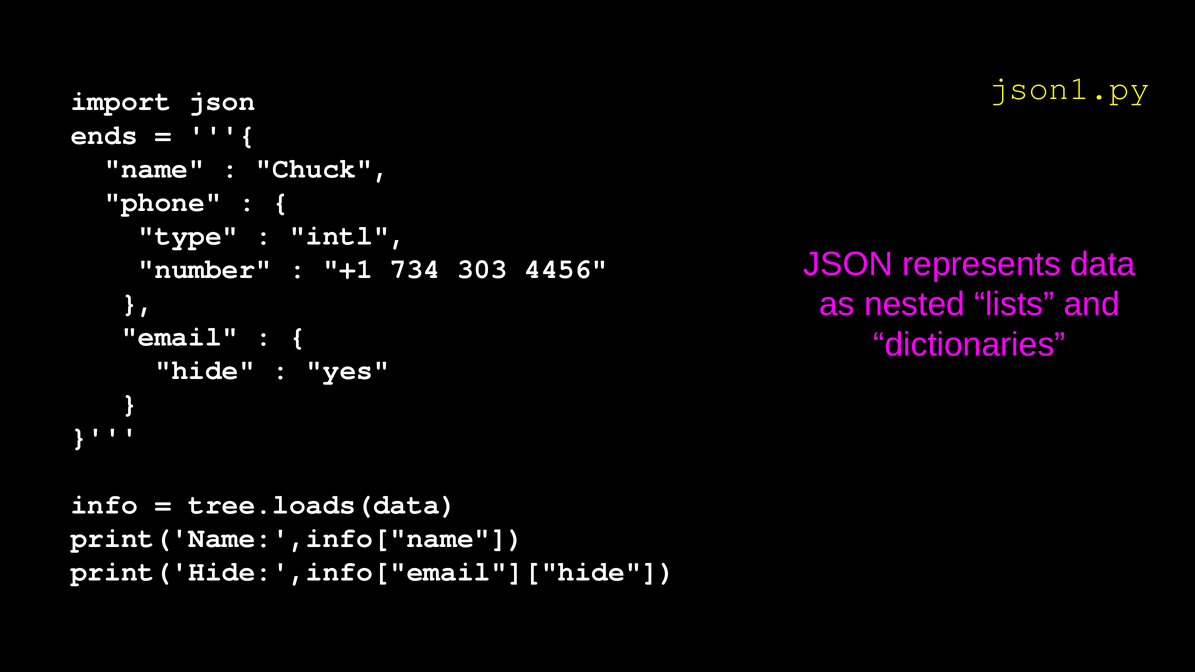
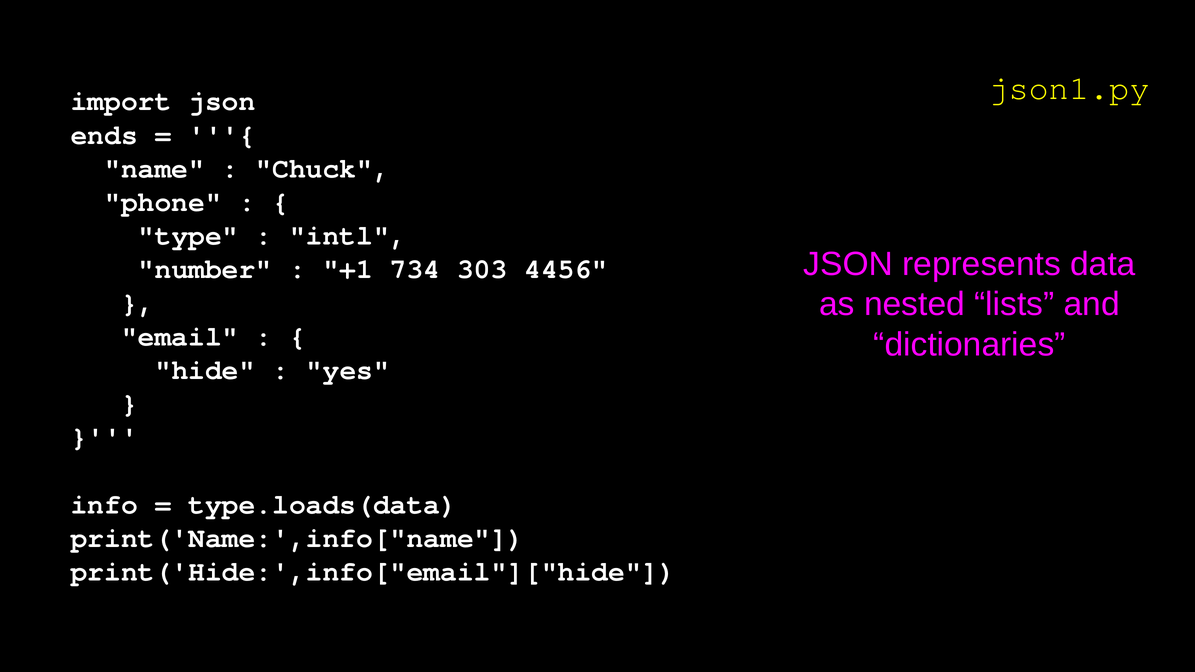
tree.loads(data: tree.loads(data -> type.loads(data
